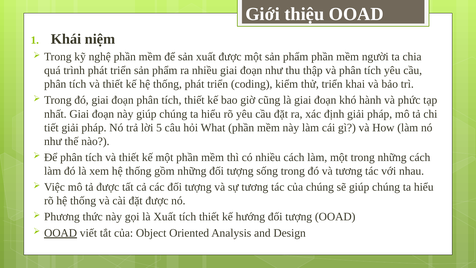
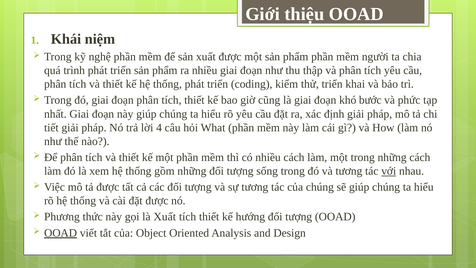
hành: hành -> bước
5: 5 -> 4
với underline: none -> present
